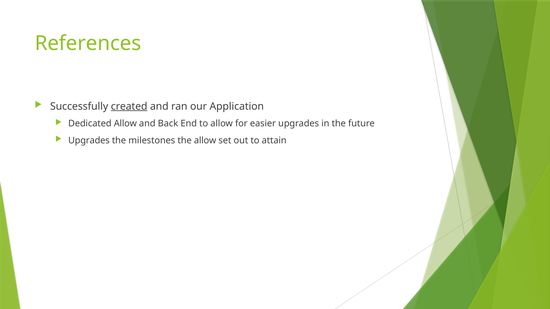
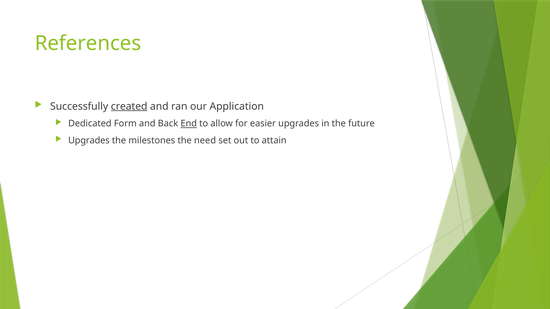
Dedicated Allow: Allow -> Form
End underline: none -> present
the allow: allow -> need
